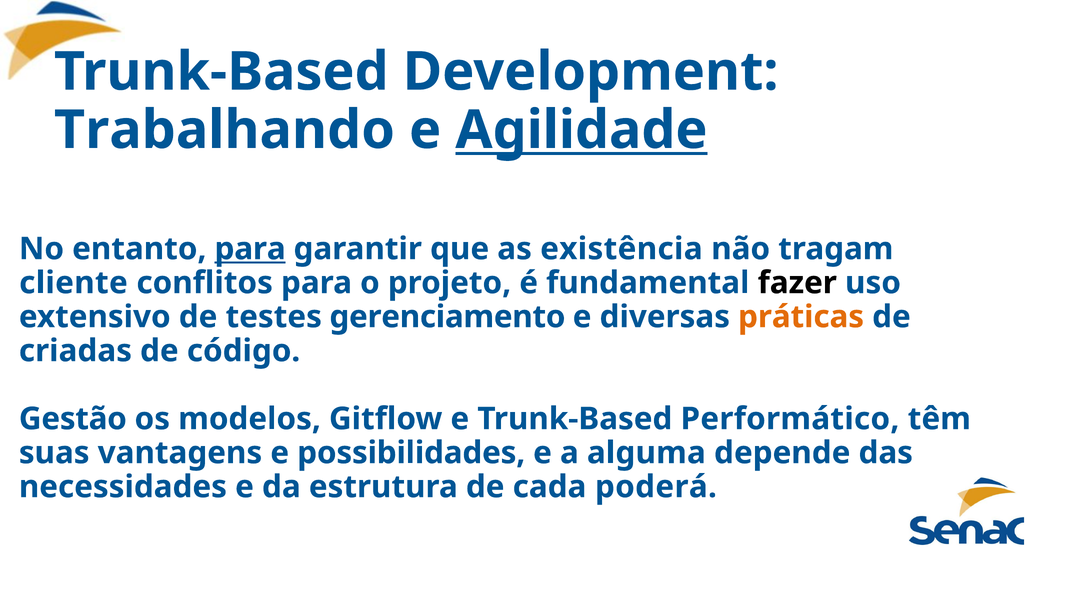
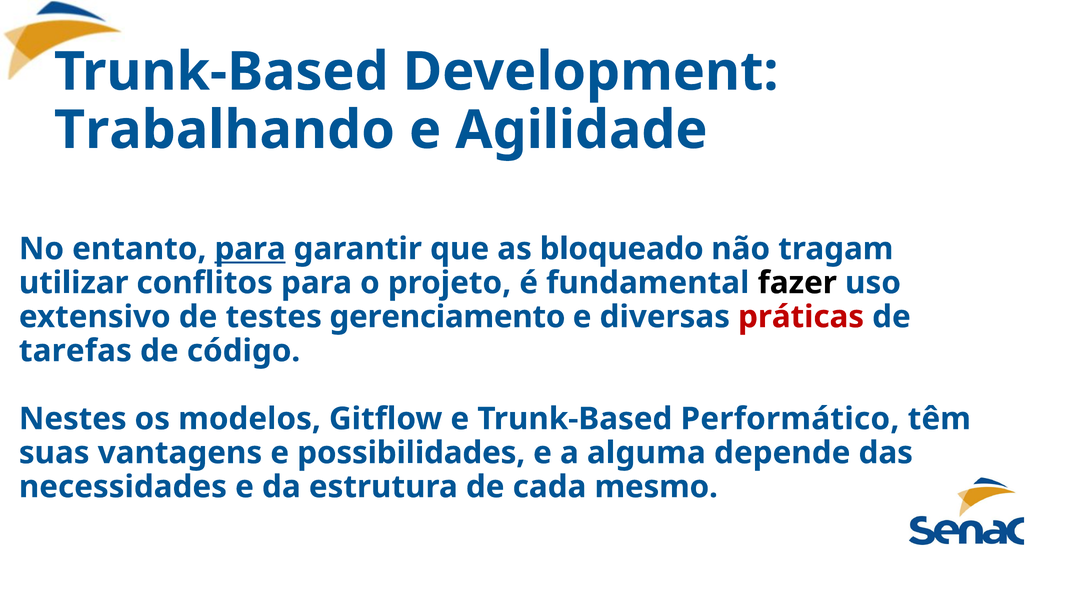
Agilidade underline: present -> none
existência: existência -> bloqueado
cliente: cliente -> utilizar
práticas colour: orange -> red
criadas: criadas -> tarefas
Gestão: Gestão -> Nestes
poderá: poderá -> mesmo
